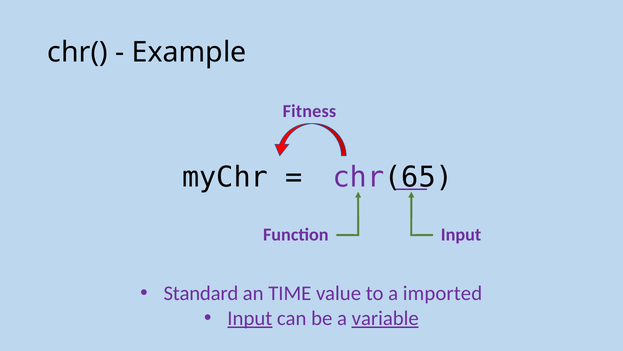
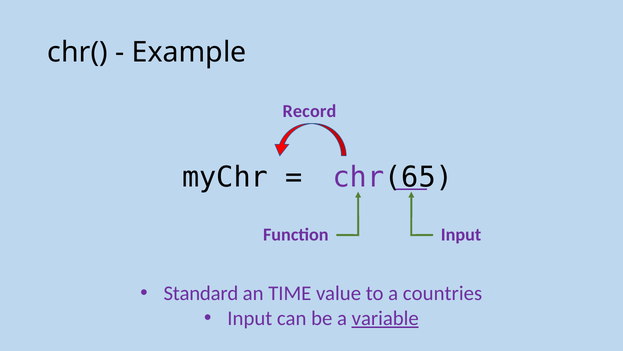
Fitness: Fitness -> Record
imported: imported -> countries
Input at (250, 318) underline: present -> none
